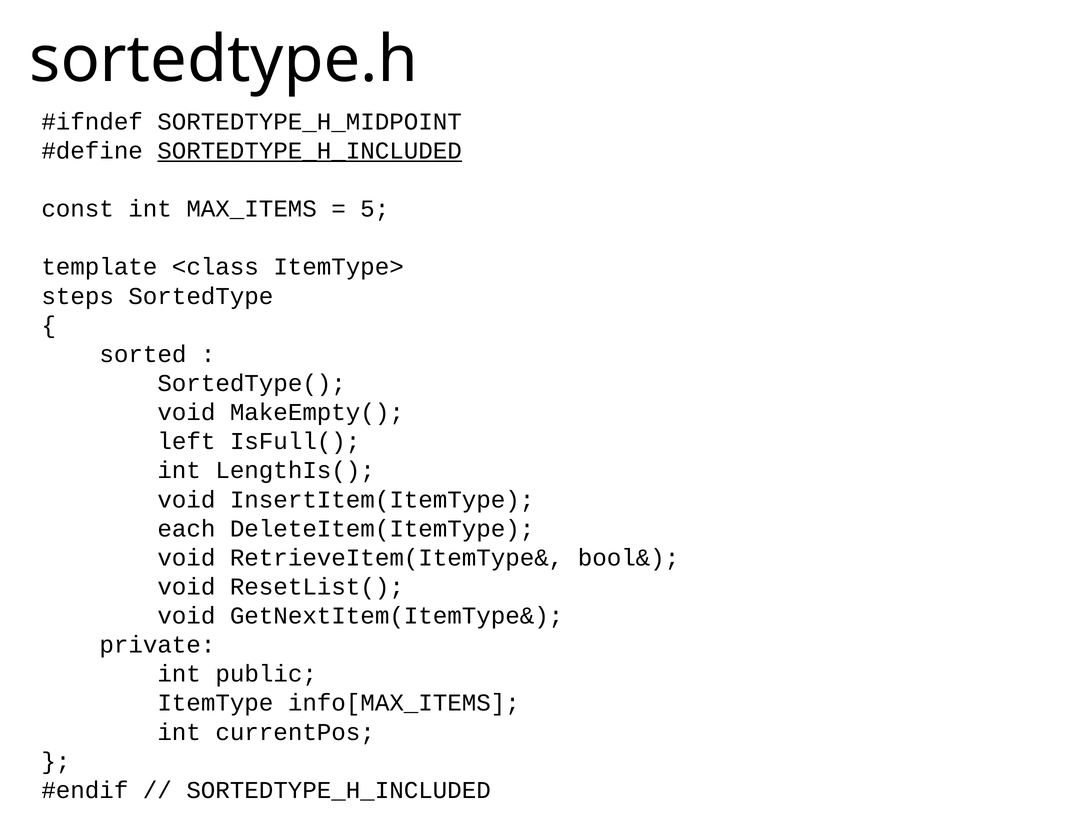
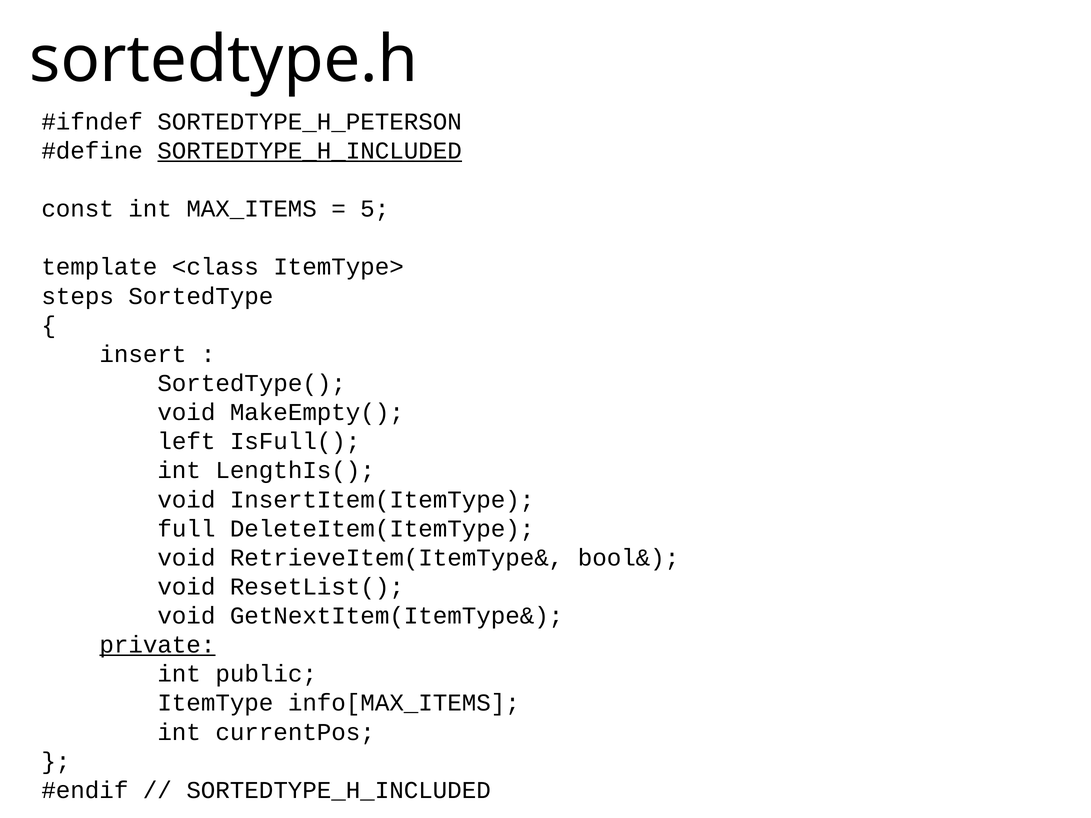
SORTEDTYPE_H_MIDPOINT: SORTEDTYPE_H_MIDPOINT -> SORTEDTYPE_H_PETERSON
sorted: sorted -> insert
each: each -> full
private underline: none -> present
